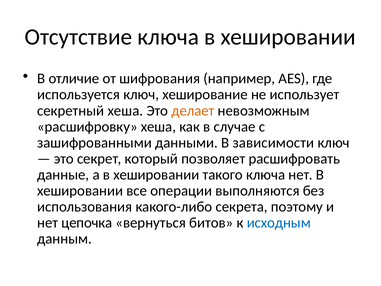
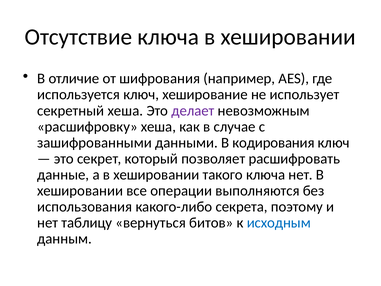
делает colour: orange -> purple
зависимости: зависимости -> кодирования
цепочка: цепочка -> таблицу
